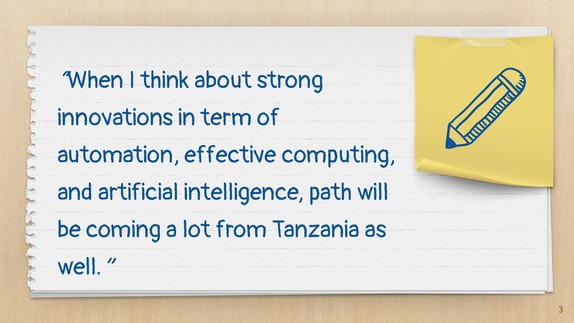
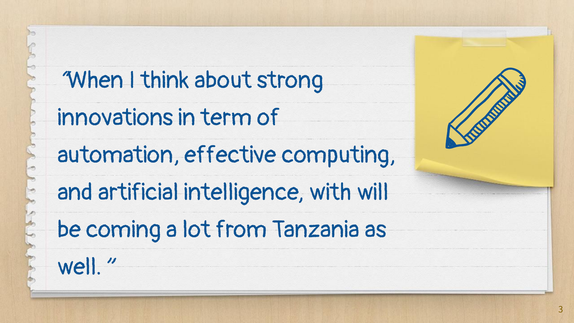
path: path -> with
